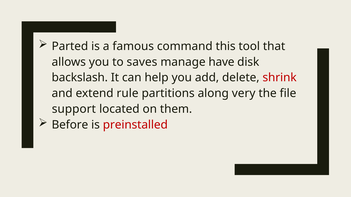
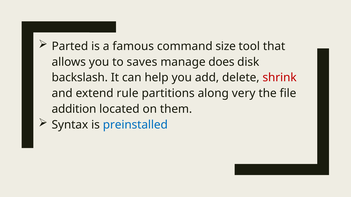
this: this -> size
have: have -> does
support: support -> addition
Before: Before -> Syntax
preinstalled colour: red -> blue
